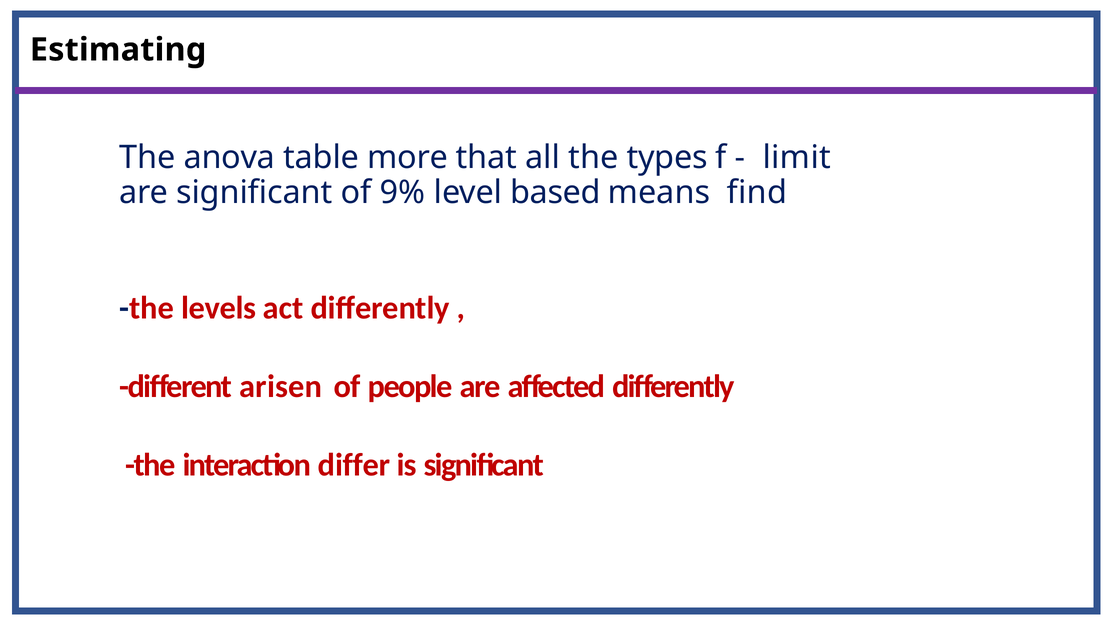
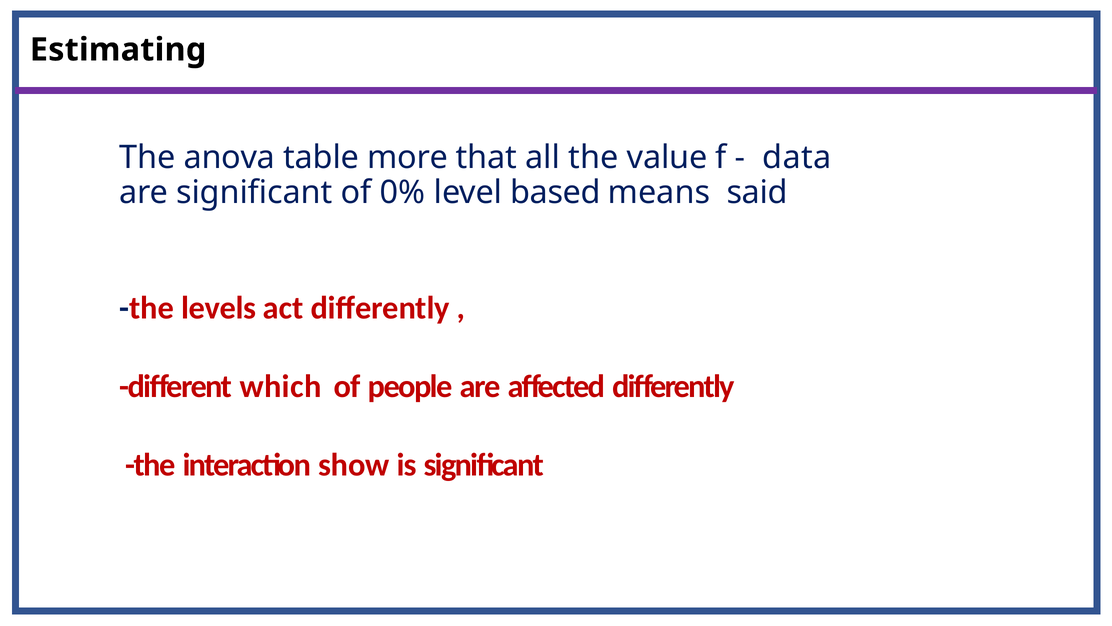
types: types -> value
limit: limit -> data
9%: 9% -> 0%
find: find -> said
arisen: arisen -> which
differ: differ -> show
